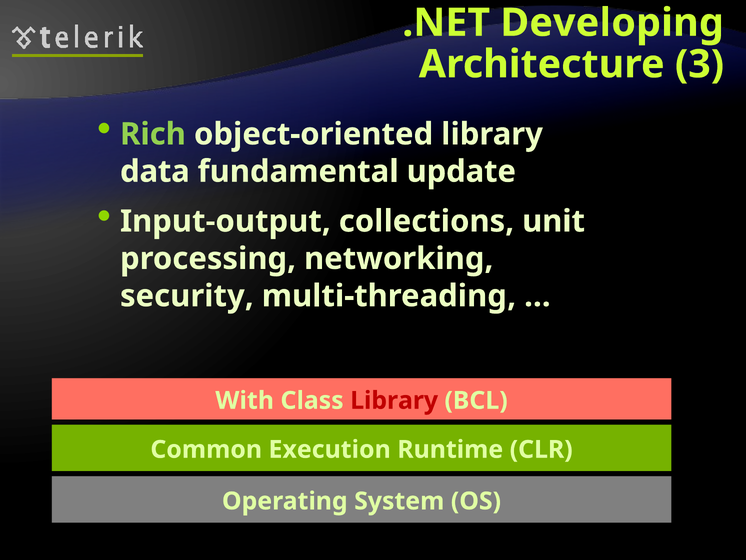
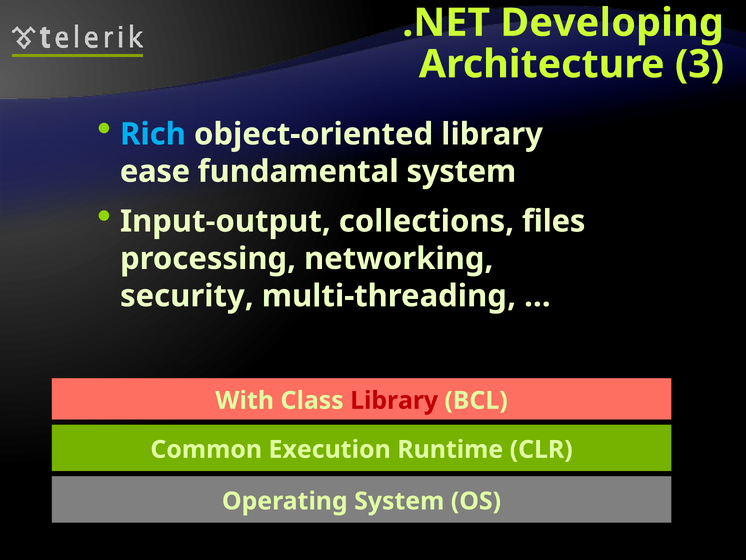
Rich colour: light green -> light blue
data: data -> ease
fundamental update: update -> system
unit: unit -> files
